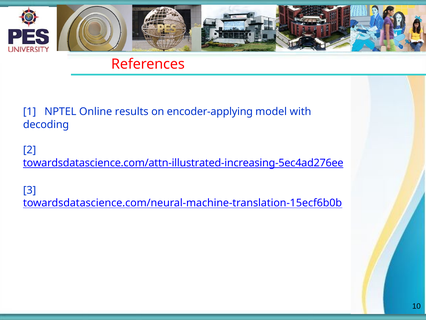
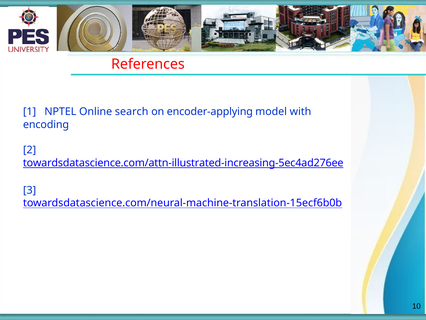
results: results -> search
decoding: decoding -> encoding
